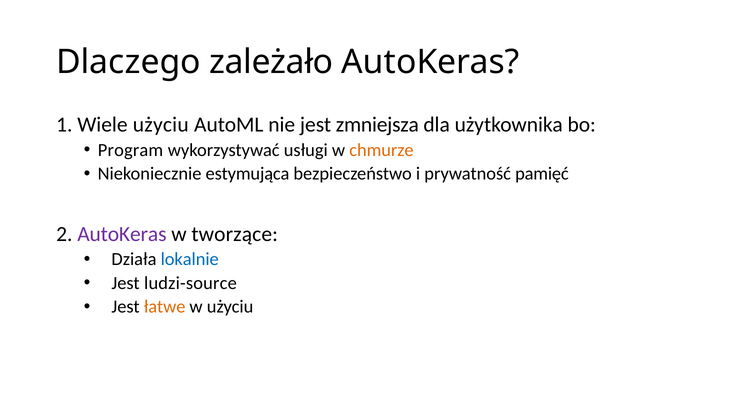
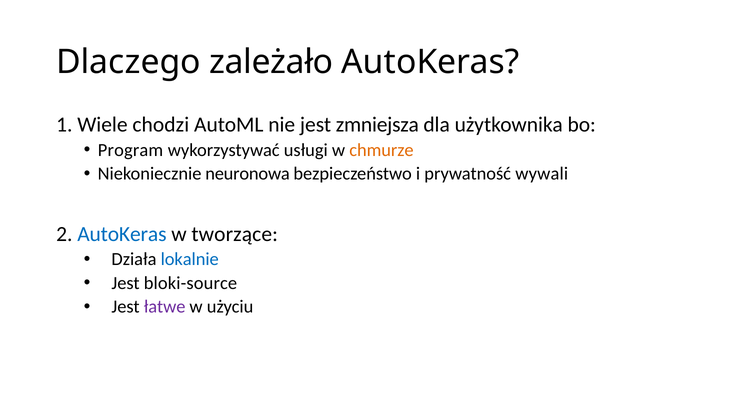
Wiele użyciu: użyciu -> chodzi
estymująca: estymująca -> neuronowa
pamięć: pamięć -> wywali
AutoKeras at (122, 234) colour: purple -> blue
ludzi-source: ludzi-source -> bloki-source
łatwe colour: orange -> purple
